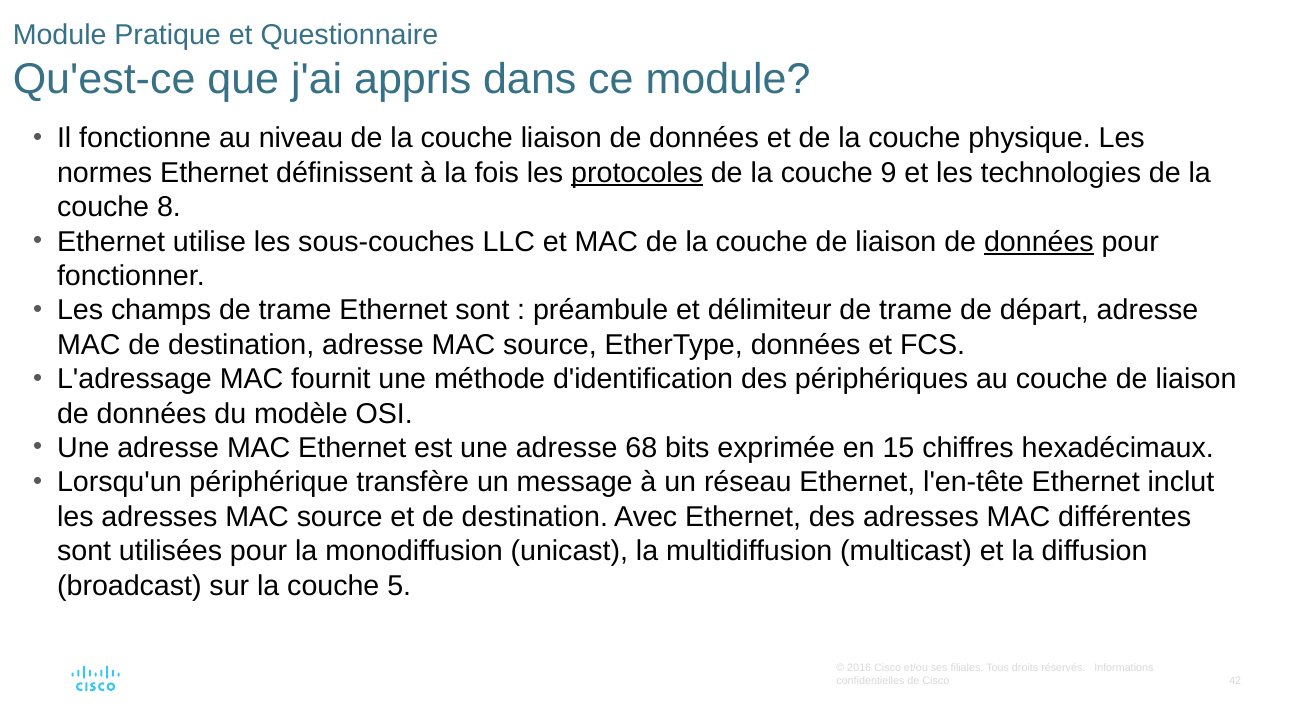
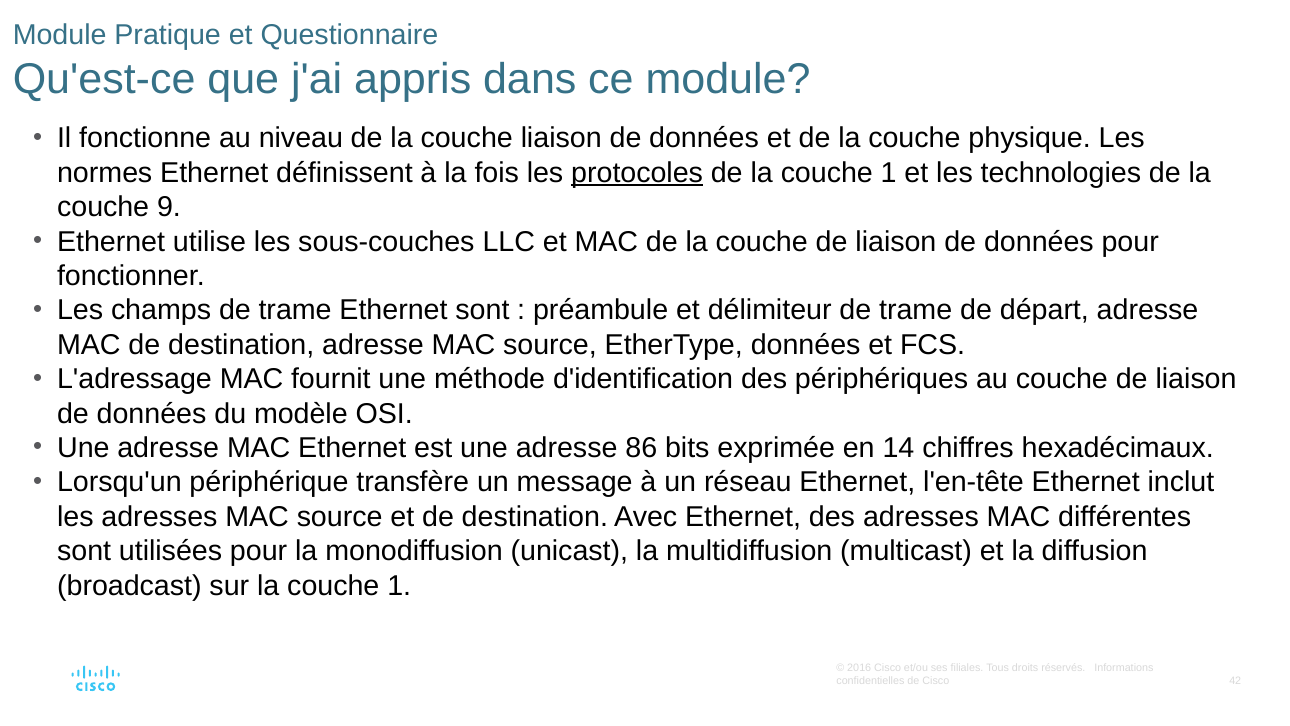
de la couche 9: 9 -> 1
8: 8 -> 9
données at (1039, 241) underline: present -> none
68: 68 -> 86
15: 15 -> 14
sur la couche 5: 5 -> 1
